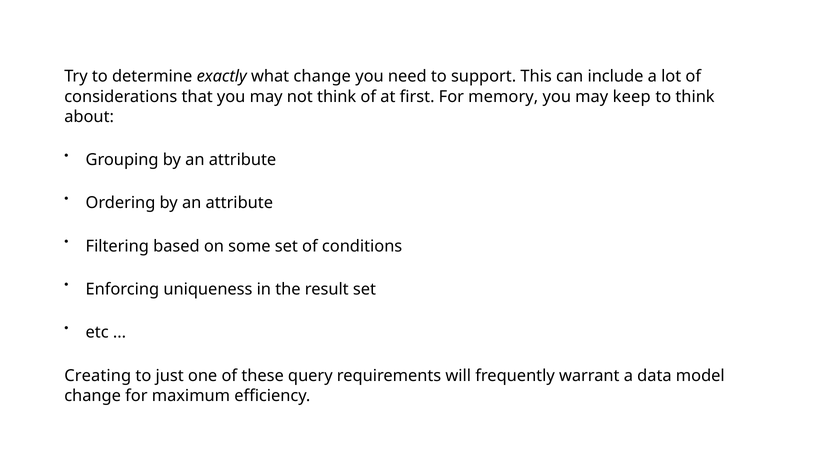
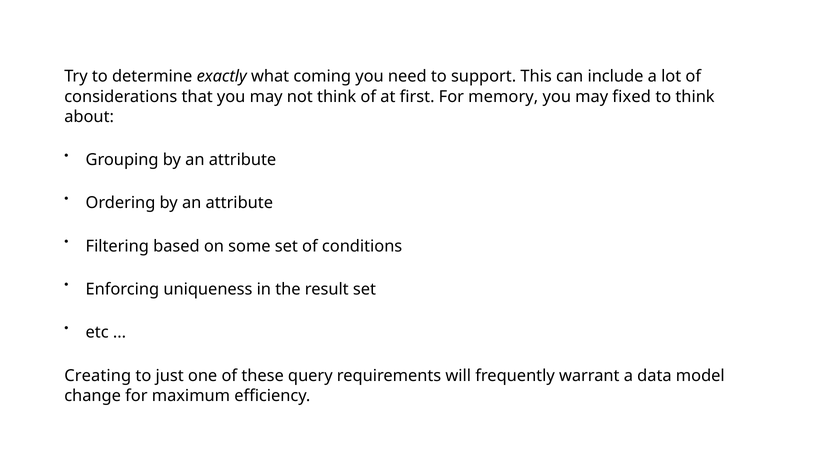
what change: change -> coming
keep: keep -> fixed
